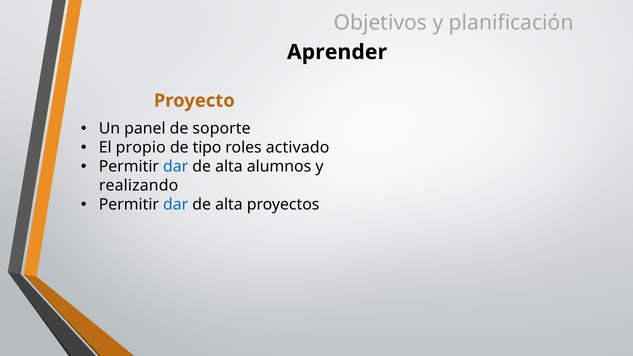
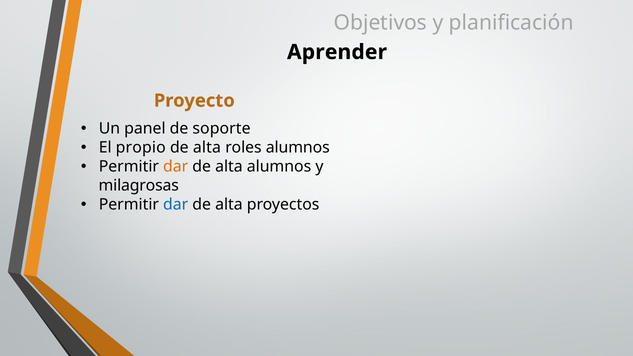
tipo at (207, 148): tipo -> alta
roles activado: activado -> alumnos
dar at (176, 167) colour: blue -> orange
realizando: realizando -> milagrosas
